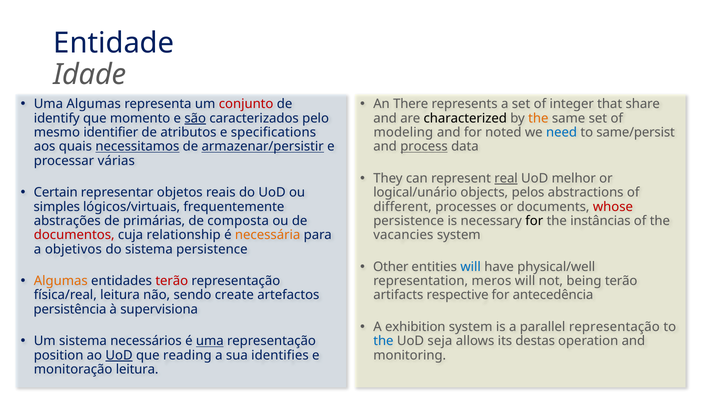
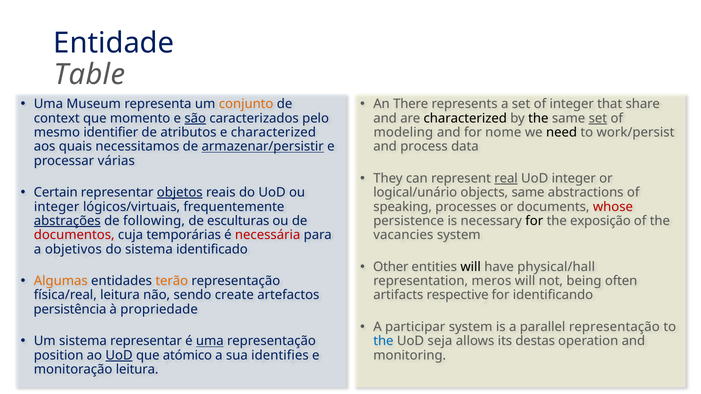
Idade: Idade -> Table
Uma Algumas: Algumas -> Museum
conjunto colour: red -> orange
identify: identify -> context
the at (538, 118) colour: orange -> black
set at (598, 118) underline: none -> present
e specifications: specifications -> characterized
noted: noted -> nome
need colour: blue -> black
same/persist: same/persist -> work/persist
necessitamos underline: present -> none
process underline: present -> none
UoD melhor: melhor -> integer
objetos underline: none -> present
objects pelos: pelos -> same
simples at (57, 207): simples -> integer
different: different -> speaking
abstrações underline: none -> present
primárias: primárias -> following
composta: composta -> esculturas
instâncias: instâncias -> exposição
relationship: relationship -> temporárias
necessária colour: orange -> red
sistema persistence: persistence -> identificado
will at (471, 267) colour: blue -> black
physical/well: physical/well -> physical/hall
terão at (172, 281) colour: red -> orange
being terão: terão -> often
antecedência: antecedência -> identificando
supervisiona: supervisiona -> propriedade
exhibition: exhibition -> participar
sistema necessários: necessários -> representar
reading: reading -> atómico
